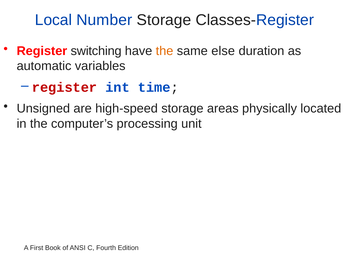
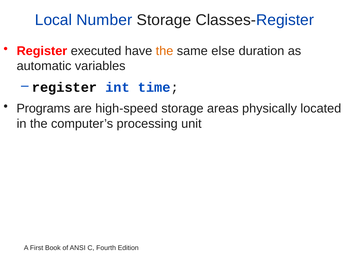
switching: switching -> executed
register at (65, 88) colour: red -> black
Unsigned: Unsigned -> Programs
